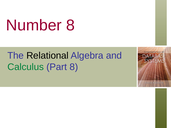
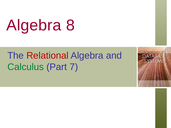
Number at (34, 25): Number -> Algebra
Relational colour: black -> red
Part 8: 8 -> 7
